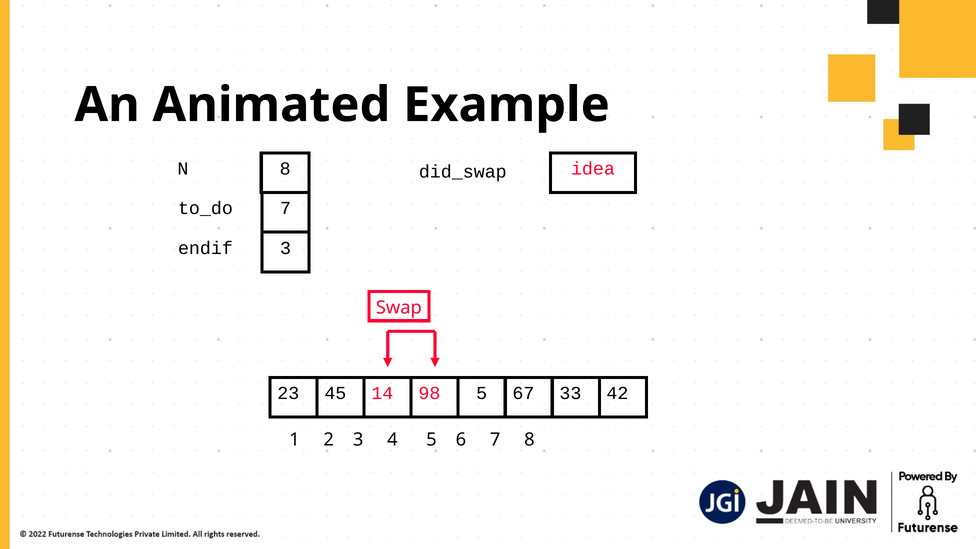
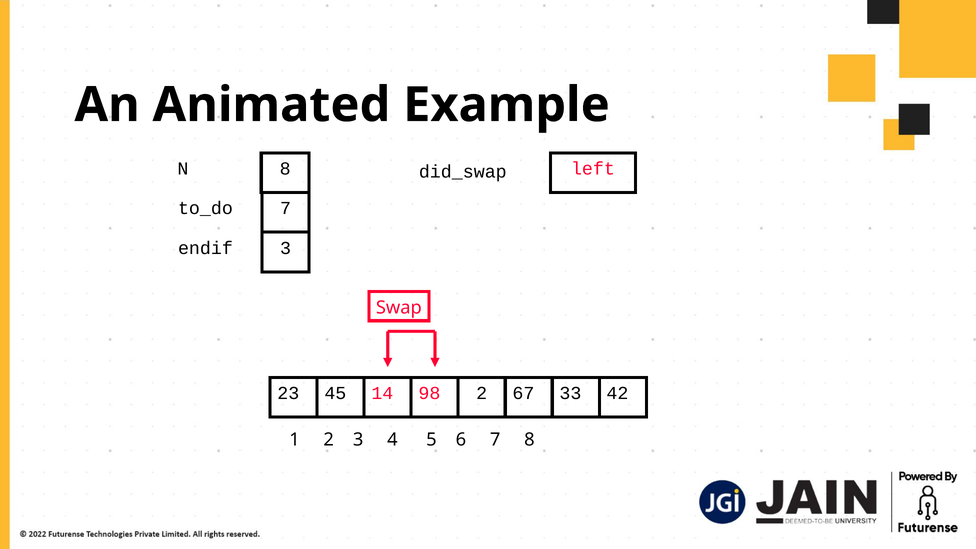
idea: idea -> left
98 5: 5 -> 2
